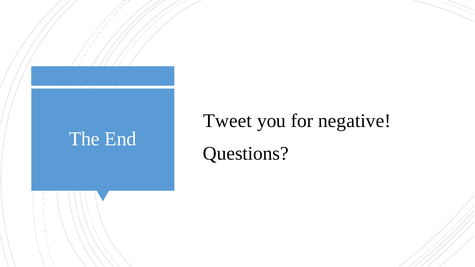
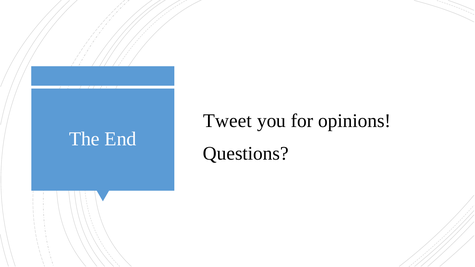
negative: negative -> opinions
